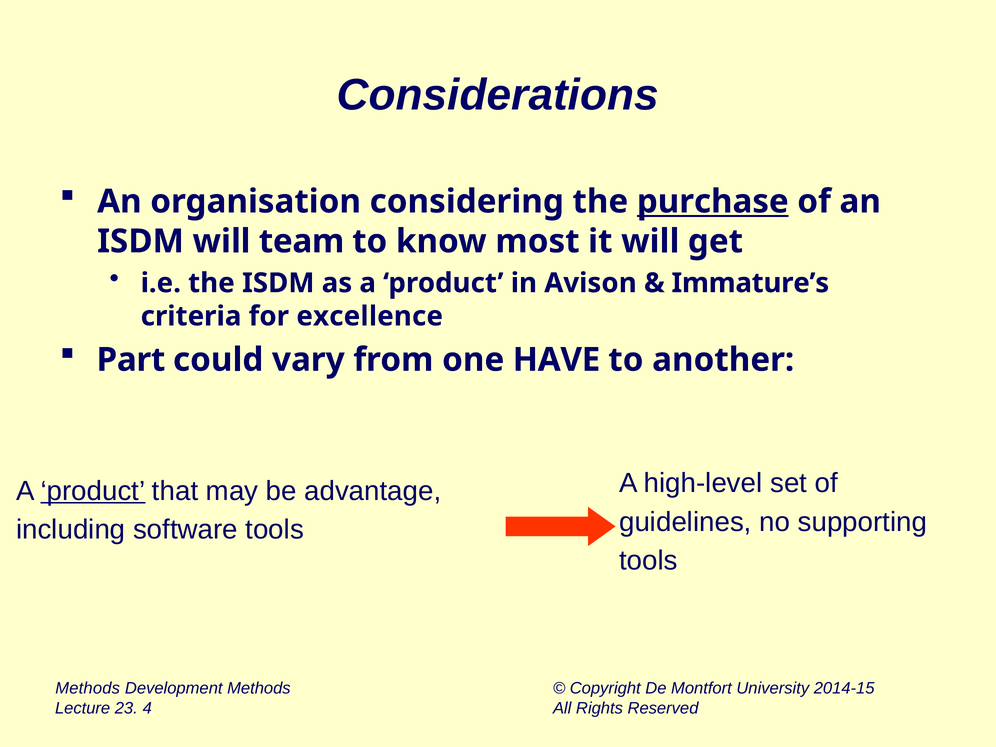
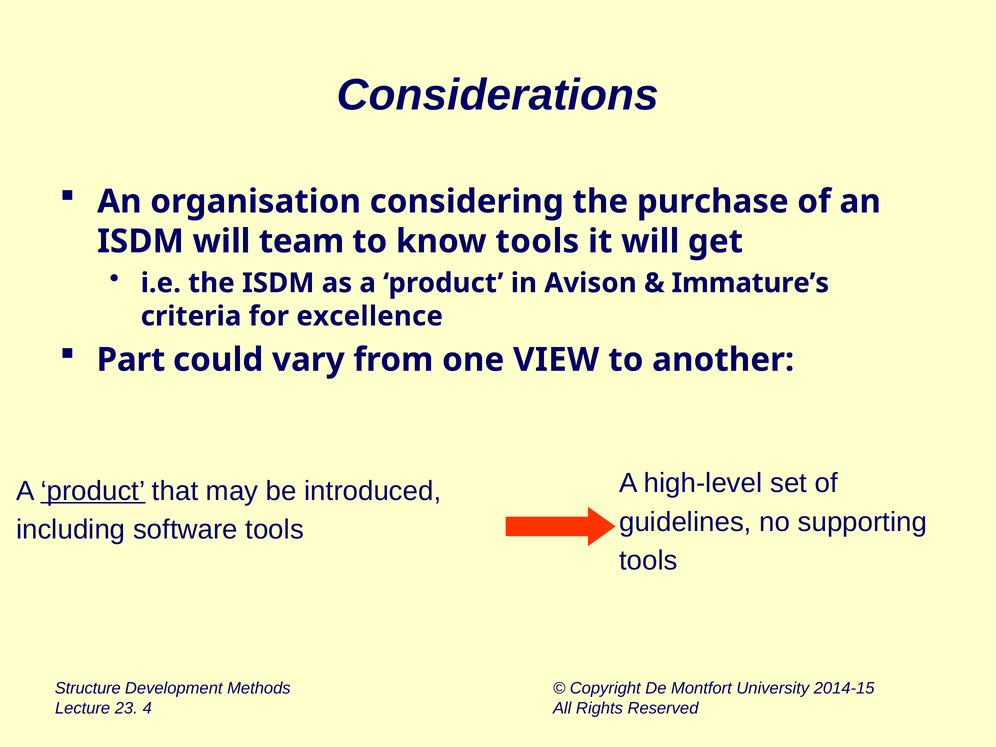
purchase underline: present -> none
know most: most -> tools
HAVE: HAVE -> VIEW
advantage: advantage -> introduced
Methods at (88, 688): Methods -> Structure
